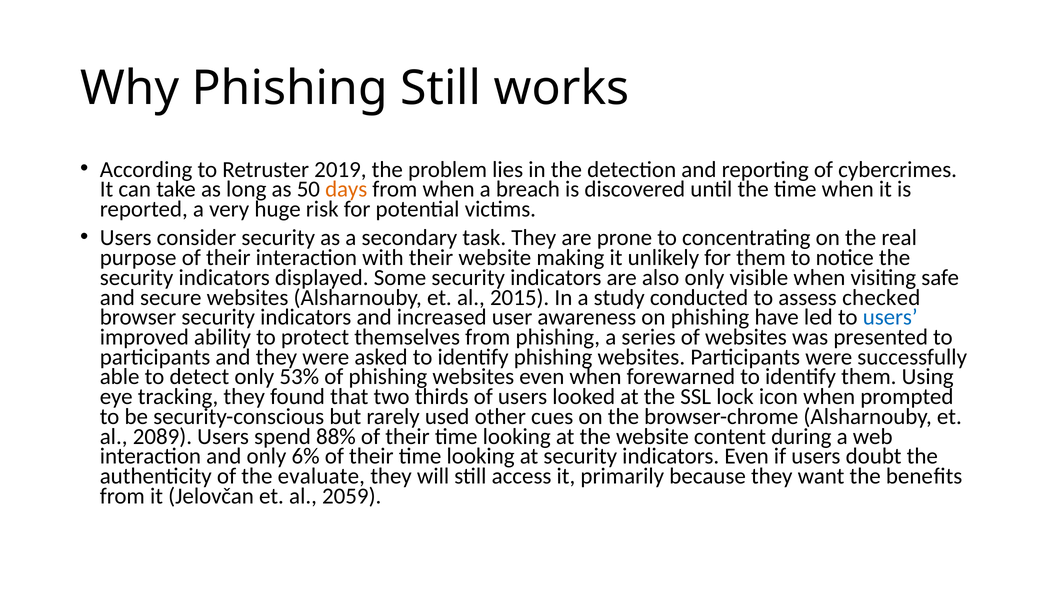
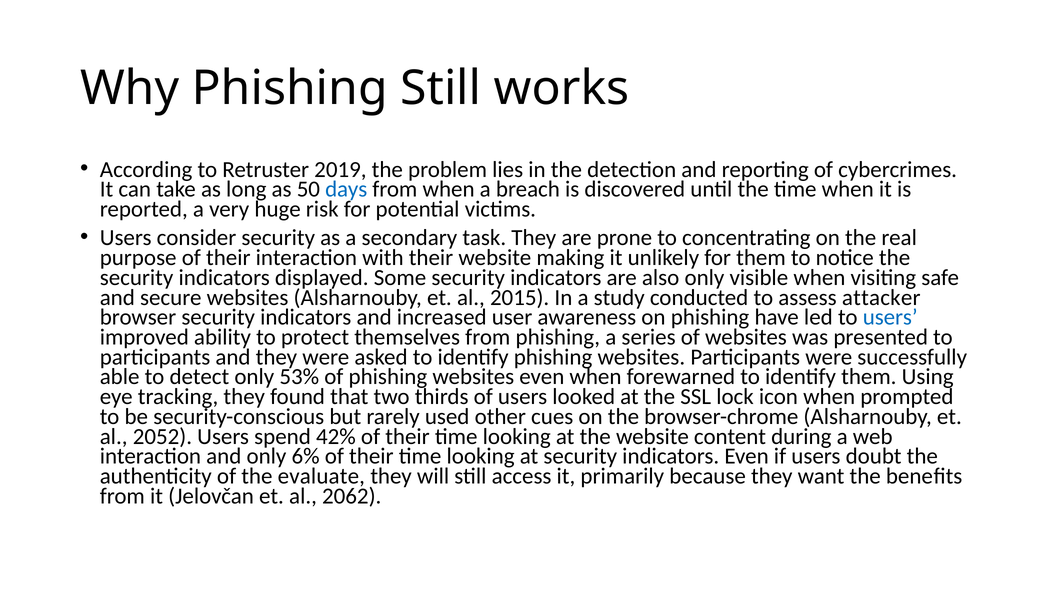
days colour: orange -> blue
checked: checked -> attacker
2089: 2089 -> 2052
88%: 88% -> 42%
2059: 2059 -> 2062
